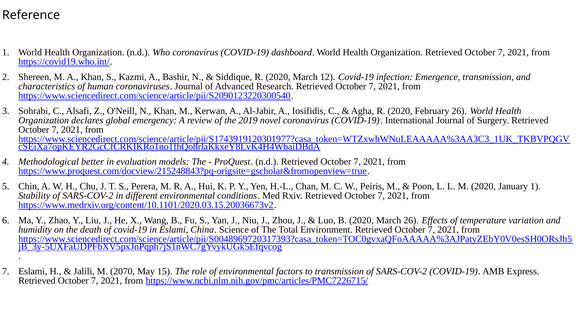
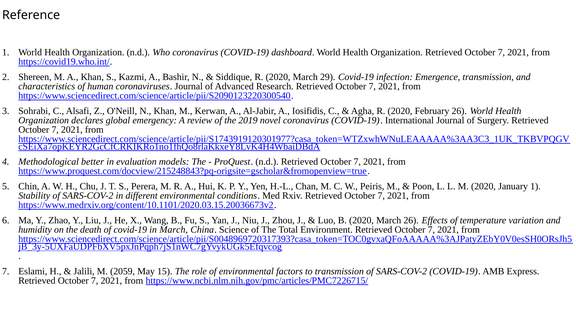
12: 12 -> 29
in Eslami: Eslami -> March
2070: 2070 -> 2059
